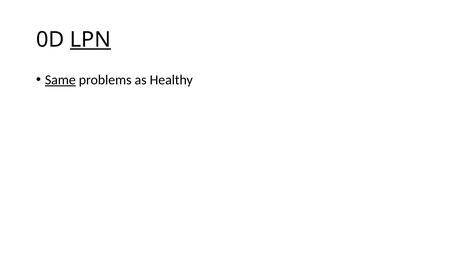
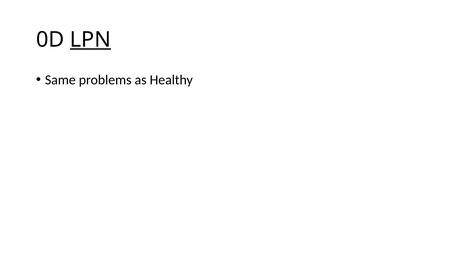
Same underline: present -> none
